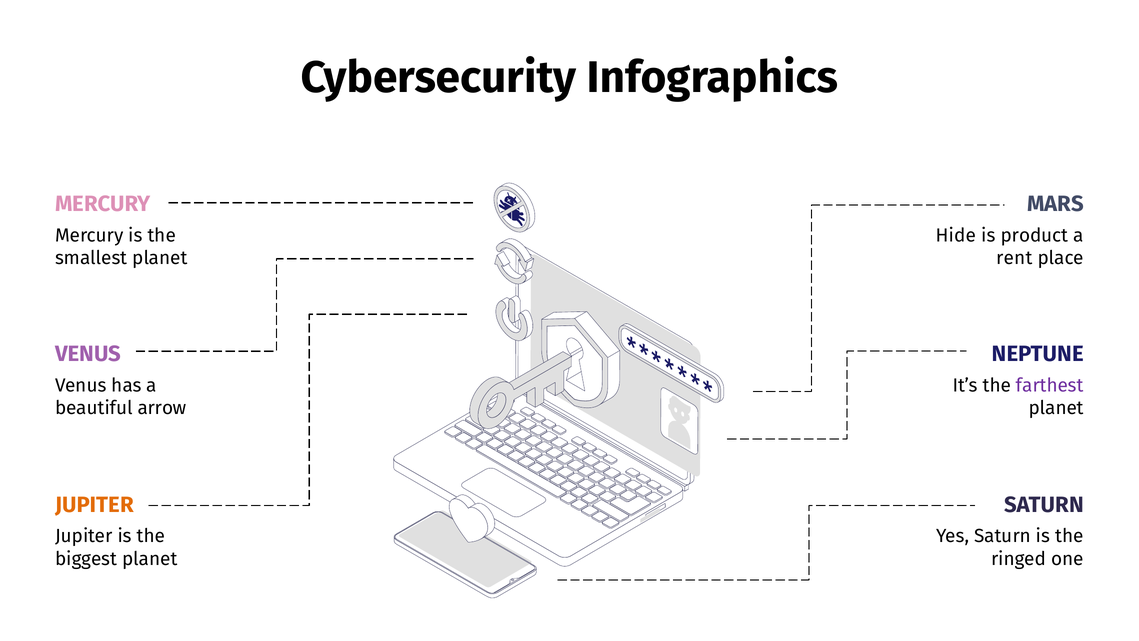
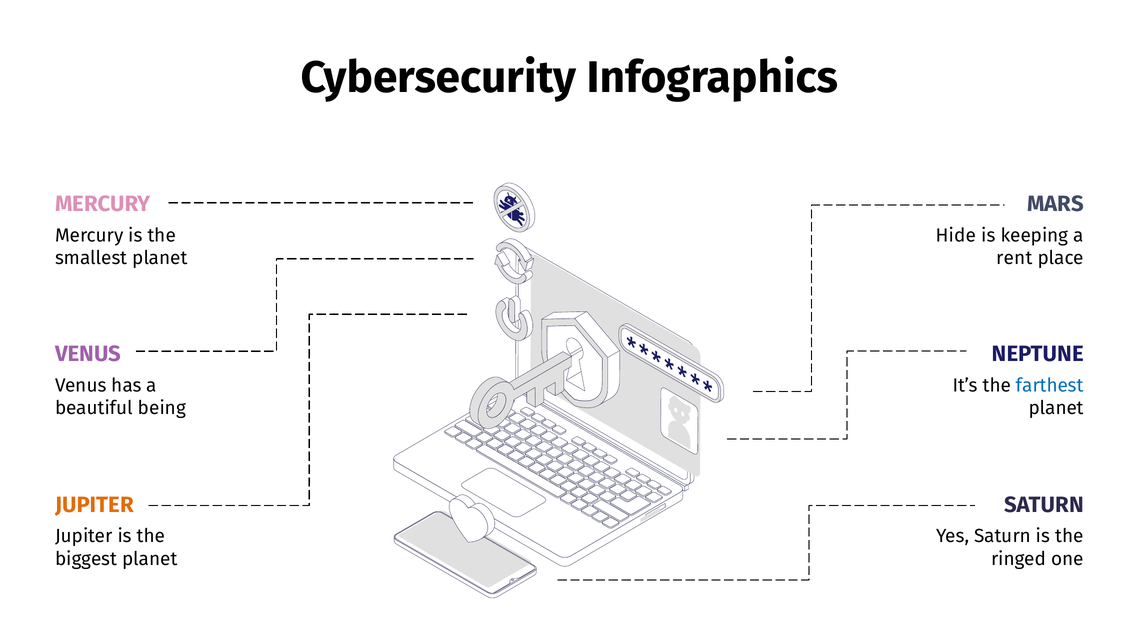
product: product -> keeping
farthest colour: purple -> blue
arrow: arrow -> being
